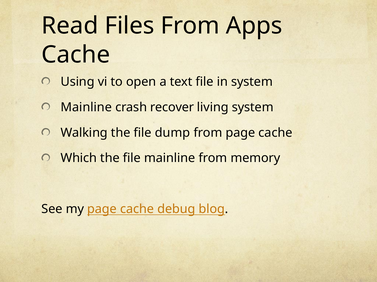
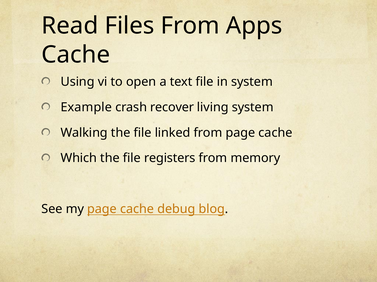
Mainline at (86, 107): Mainline -> Example
dump: dump -> linked
file mainline: mainline -> registers
